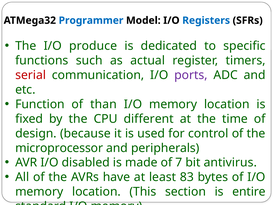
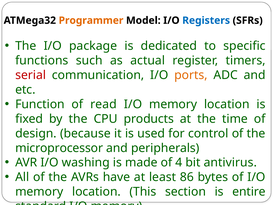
Programmer colour: blue -> orange
produce: produce -> package
ports colour: purple -> orange
than: than -> read
different: different -> products
disabled: disabled -> washing
7: 7 -> 4
83: 83 -> 86
